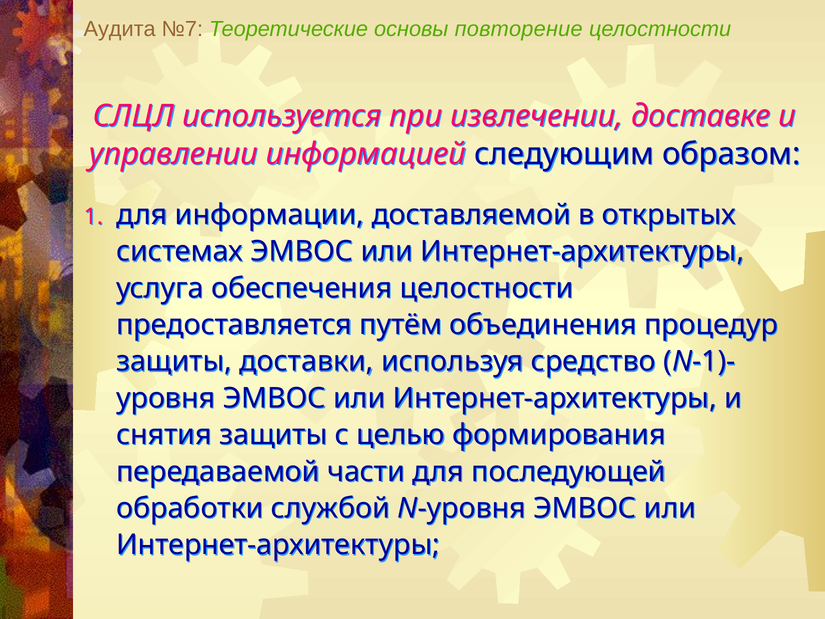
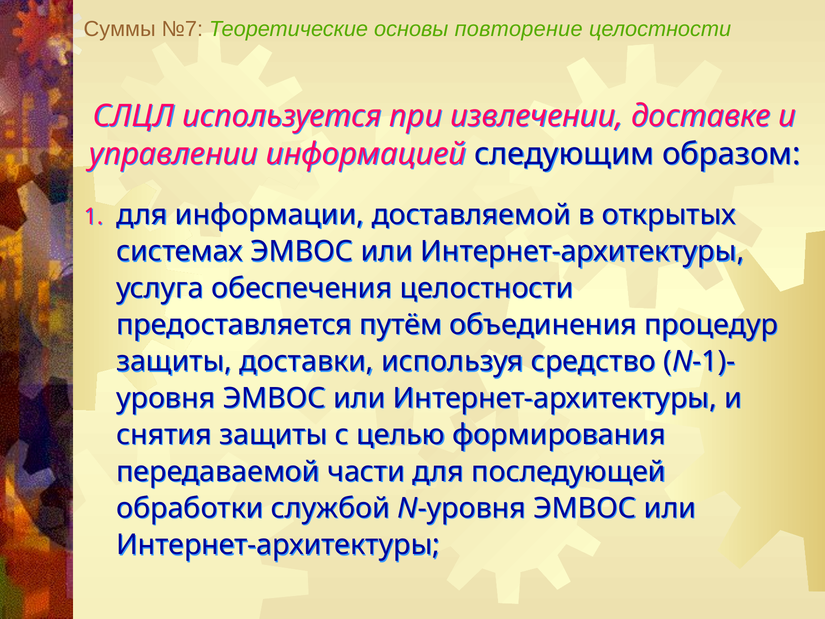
Аудита: Аудита -> Суммы
